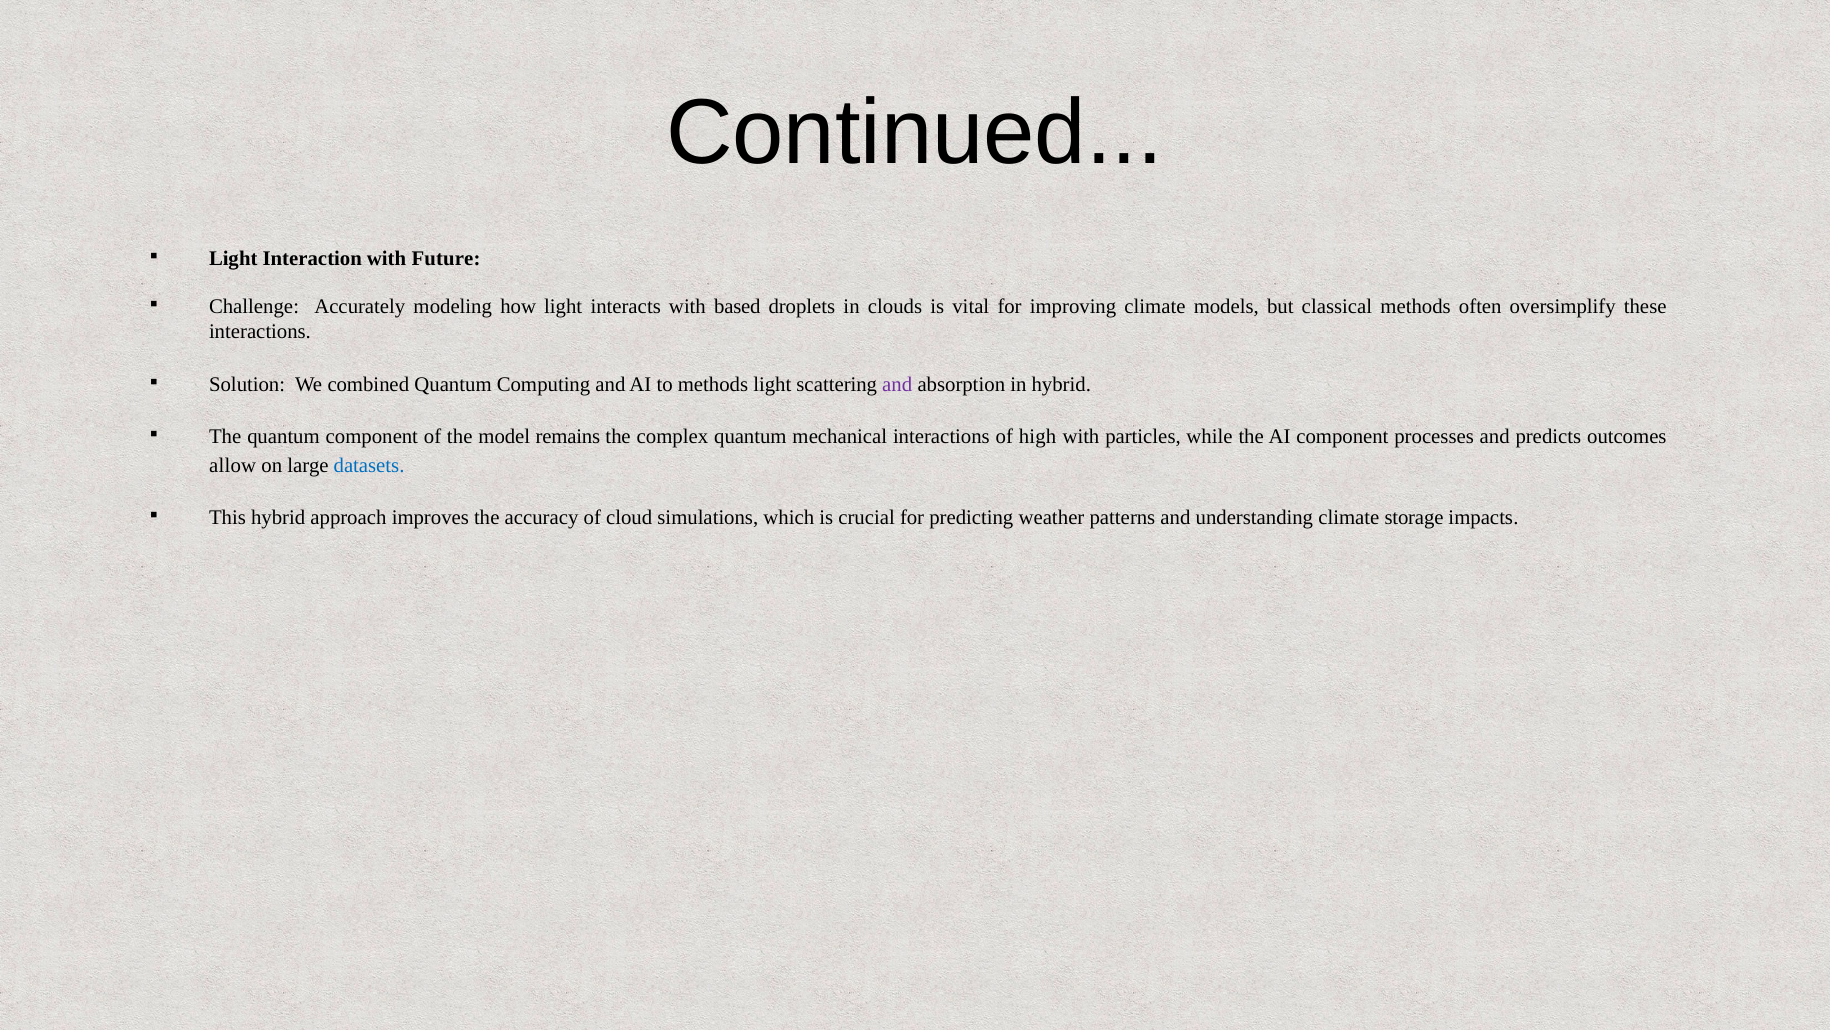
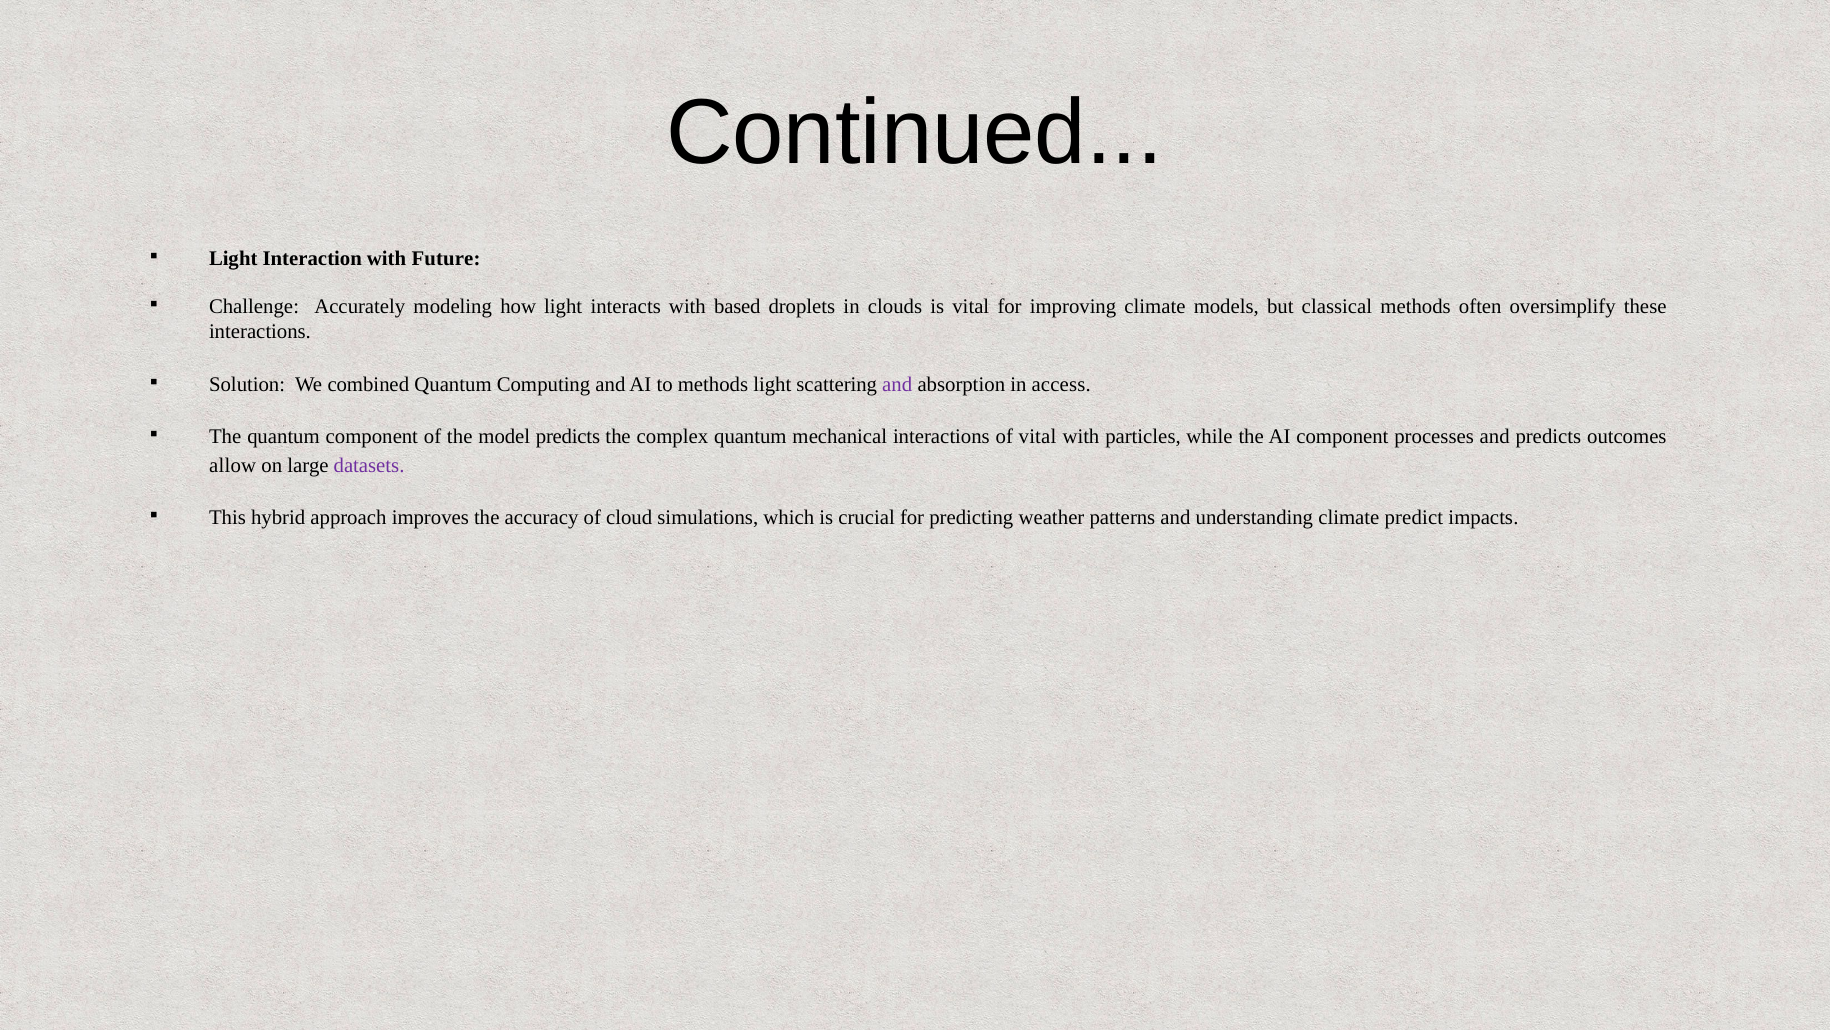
in hybrid: hybrid -> access
model remains: remains -> predicts
of high: high -> vital
datasets colour: blue -> purple
storage: storage -> predict
